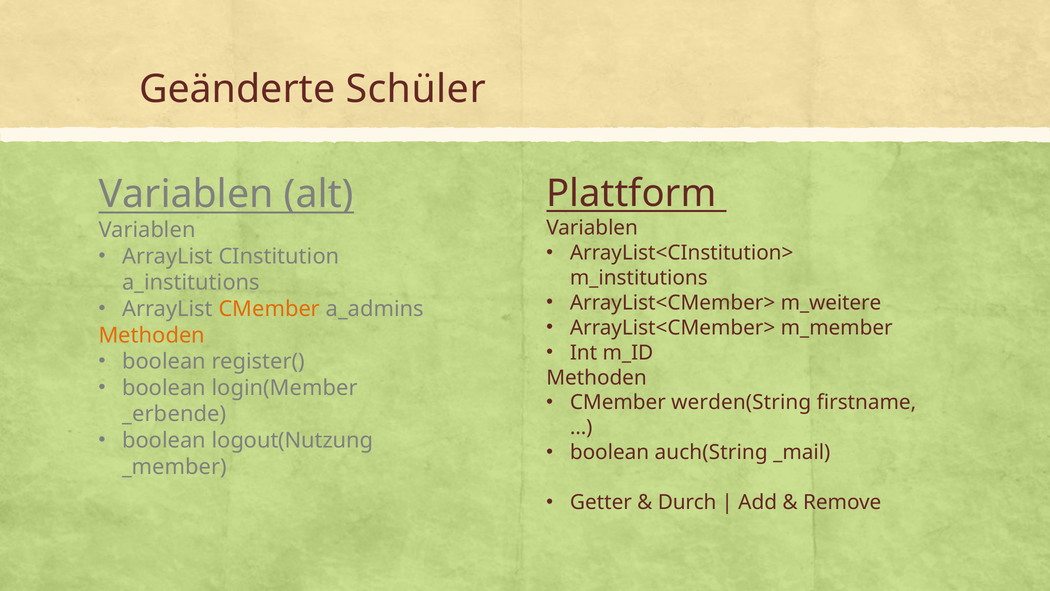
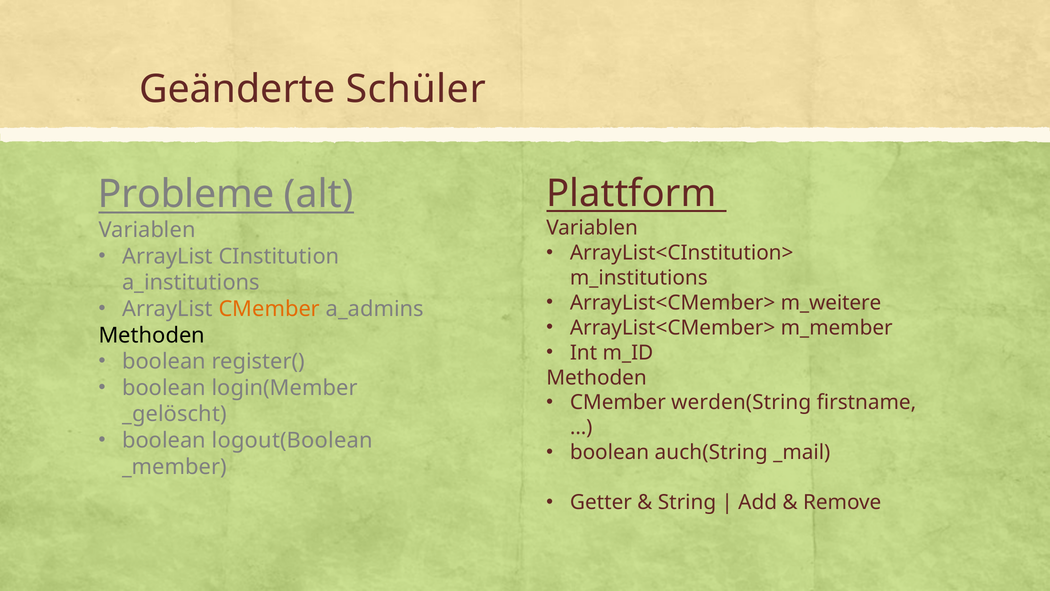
Variablen at (186, 194): Variablen -> Probleme
Methoden at (152, 335) colour: orange -> black
_erbende: _erbende -> _gelöscht
logout(Nutzung: logout(Nutzung -> logout(Boolean
Durch: Durch -> String
